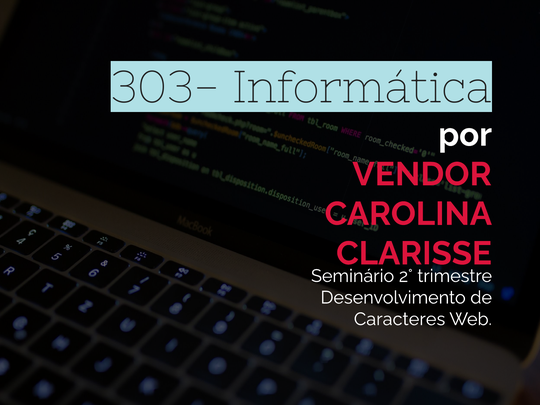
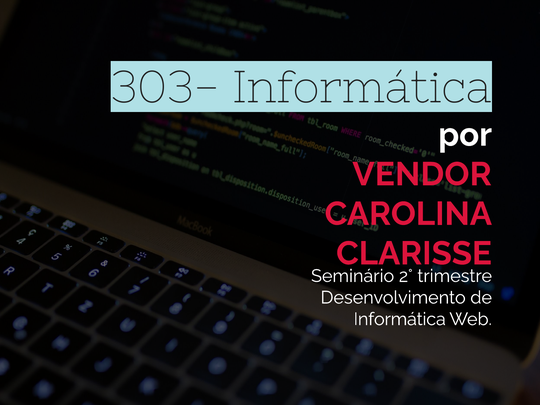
Caracteres at (400, 319): Caracteres -> Informática
